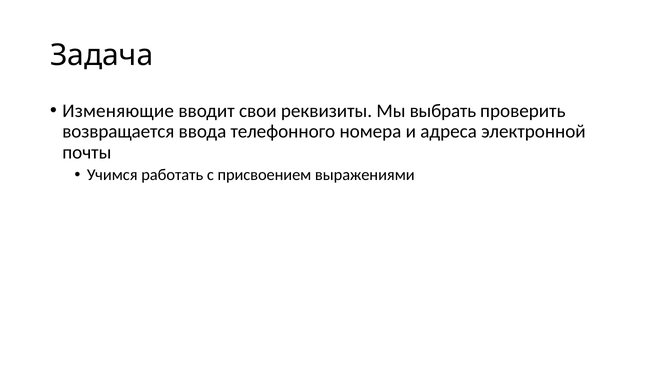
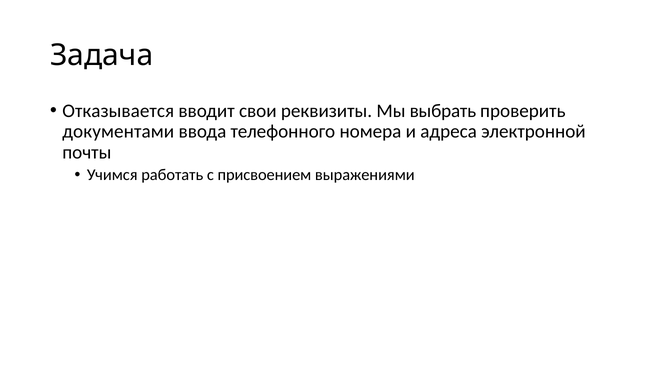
Изменяющие: Изменяющие -> Отказывается
возвращается: возвращается -> документами
